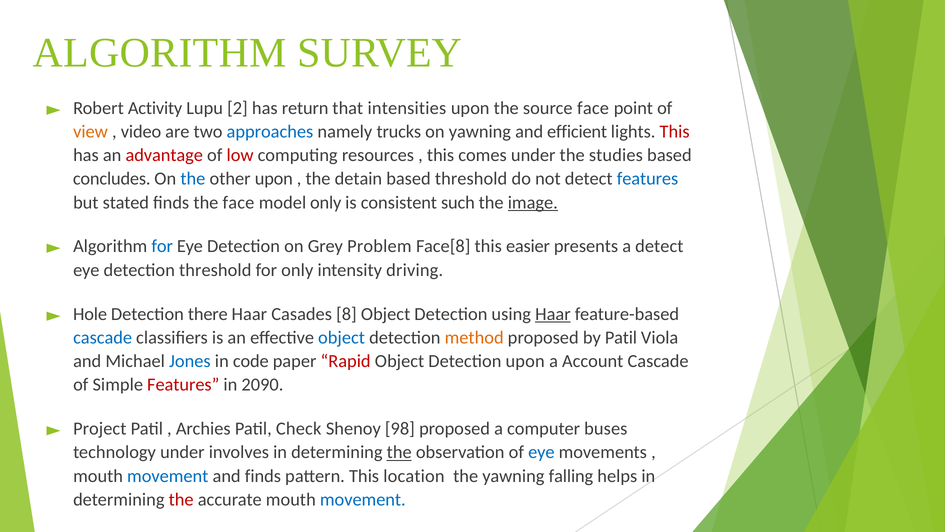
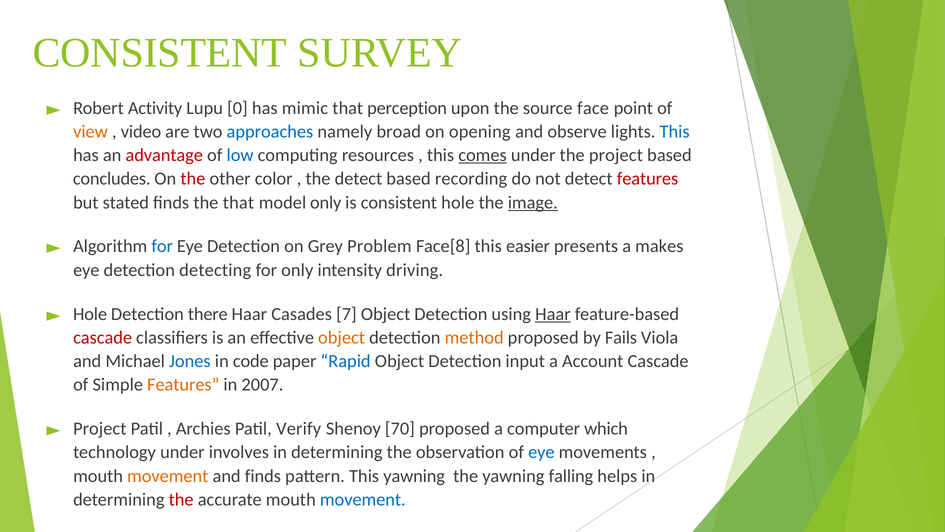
ALGORITHM at (160, 53): ALGORITHM -> CONSISTENT
2: 2 -> 0
return: return -> mimic
intensities: intensities -> perception
trucks: trucks -> broad
on yawning: yawning -> opening
efficient: efficient -> observe
This at (675, 132) colour: red -> blue
low colour: red -> blue
comes underline: none -> present
the studies: studies -> project
the at (193, 179) colour: blue -> red
other upon: upon -> color
the detain: detain -> detect
based threshold: threshold -> recording
features at (648, 179) colour: blue -> red
the face: face -> that
consistent such: such -> hole
a detect: detect -> makes
detection threshold: threshold -> detecting
8: 8 -> 7
cascade at (103, 337) colour: blue -> red
object at (342, 337) colour: blue -> orange
by Patil: Patil -> Fails
Rapid colour: red -> blue
Detection upon: upon -> input
Features at (183, 385) colour: red -> orange
2090: 2090 -> 2007
Check: Check -> Verify
98: 98 -> 70
buses: buses -> which
the at (399, 452) underline: present -> none
movement at (168, 476) colour: blue -> orange
This location: location -> yawning
